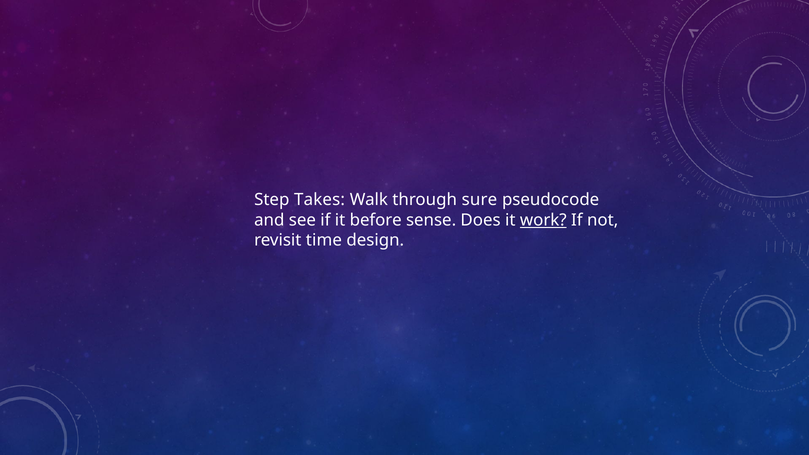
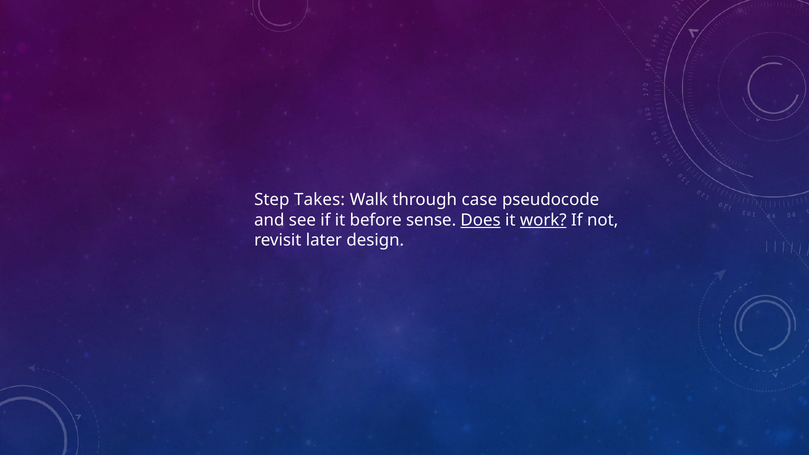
sure: sure -> case
Does underline: none -> present
time: time -> later
